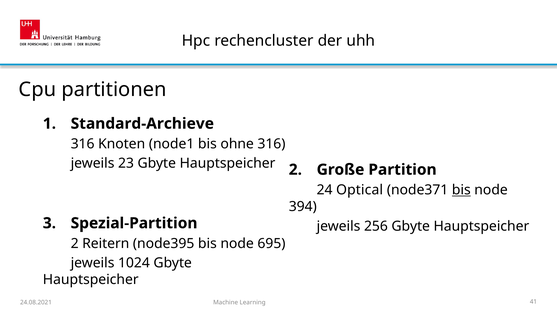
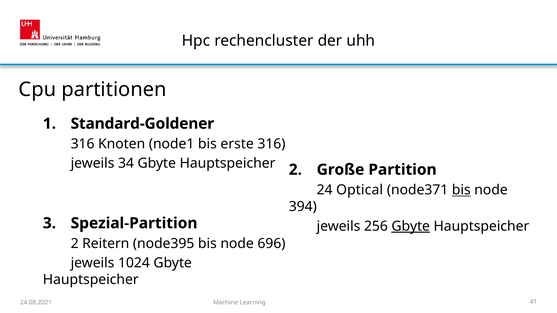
Standard-Archieve: Standard-Archieve -> Standard-Goldener
ohne: ohne -> erste
23: 23 -> 34
Gbyte at (411, 226) underline: none -> present
695: 695 -> 696
